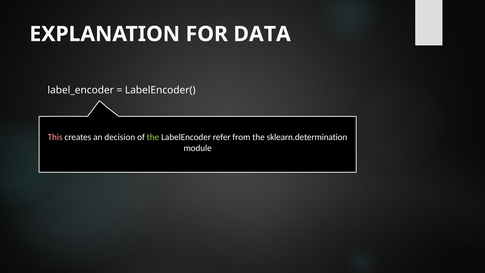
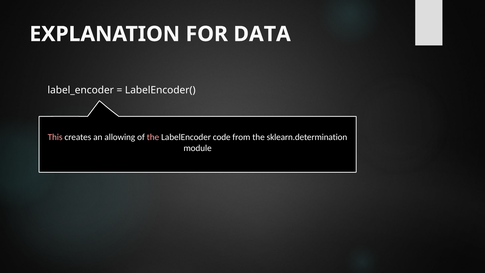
decision: decision -> allowing
the at (153, 137) colour: light green -> pink
refer: refer -> code
